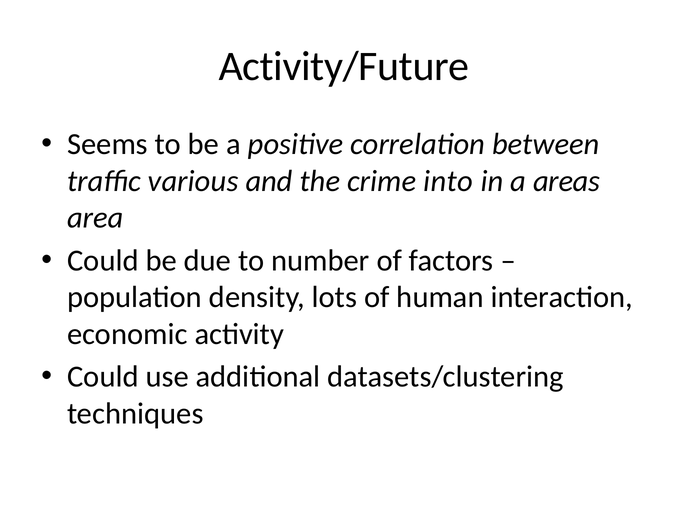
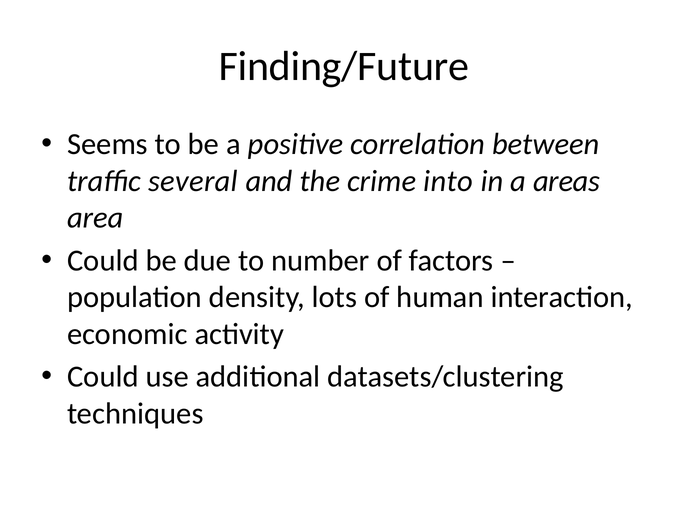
Activity/Future: Activity/Future -> Finding/Future
various: various -> several
